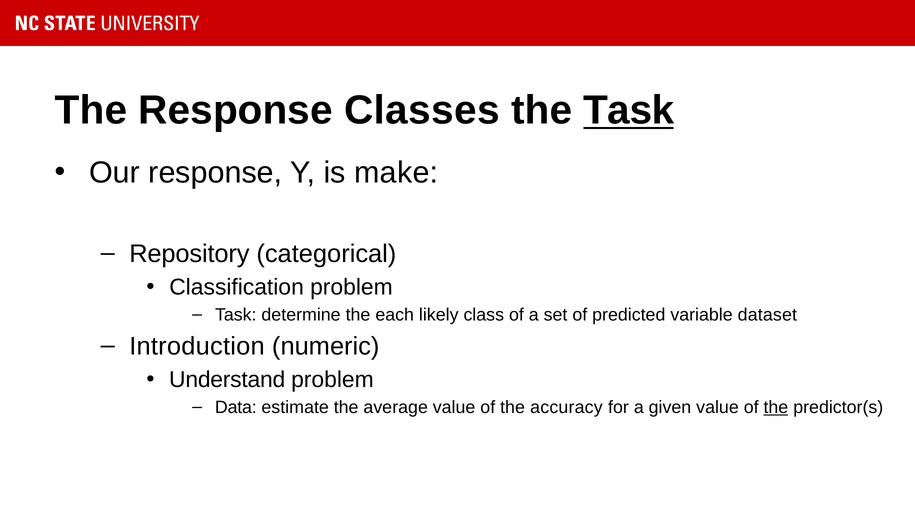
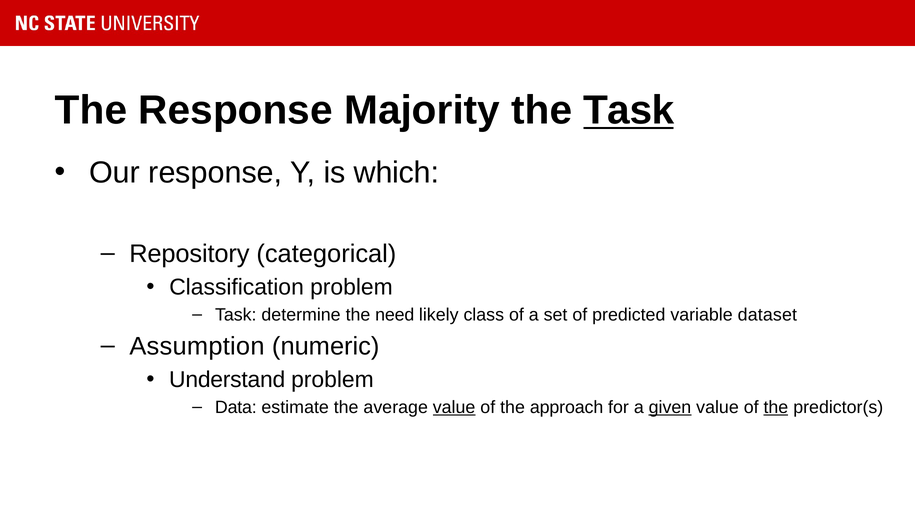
Classes: Classes -> Majority
make: make -> which
each: each -> need
Introduction: Introduction -> Assumption
value at (454, 407) underline: none -> present
accuracy: accuracy -> approach
given underline: none -> present
